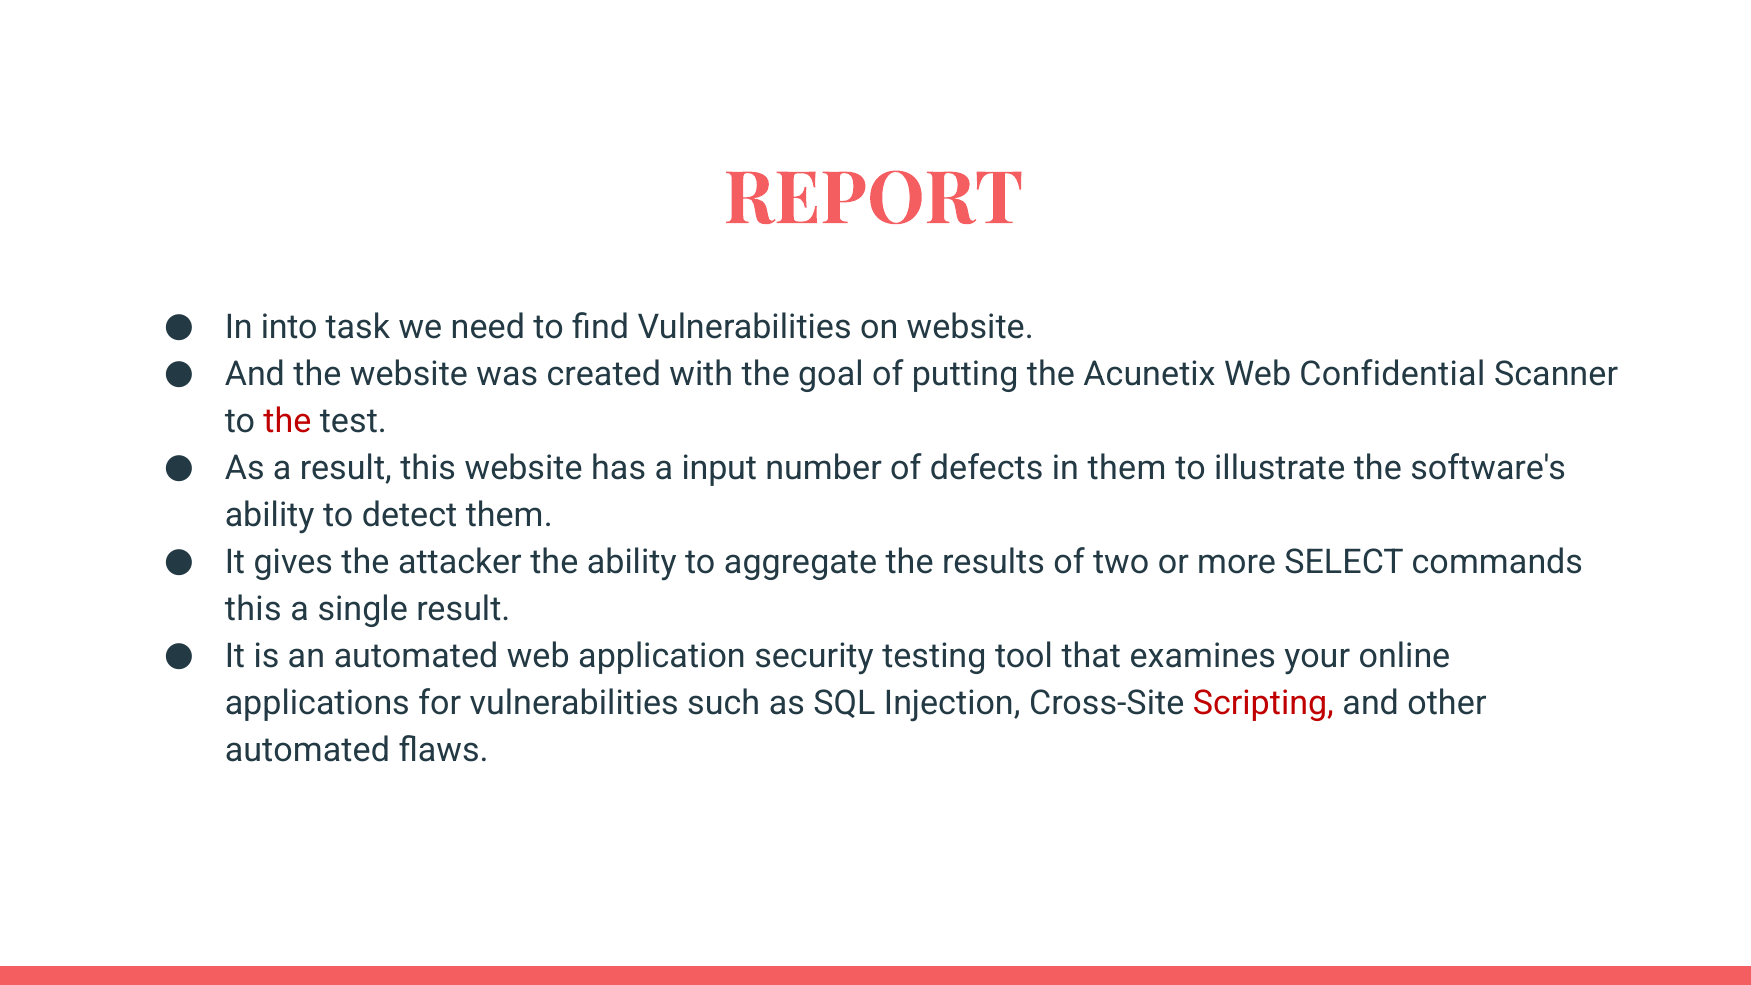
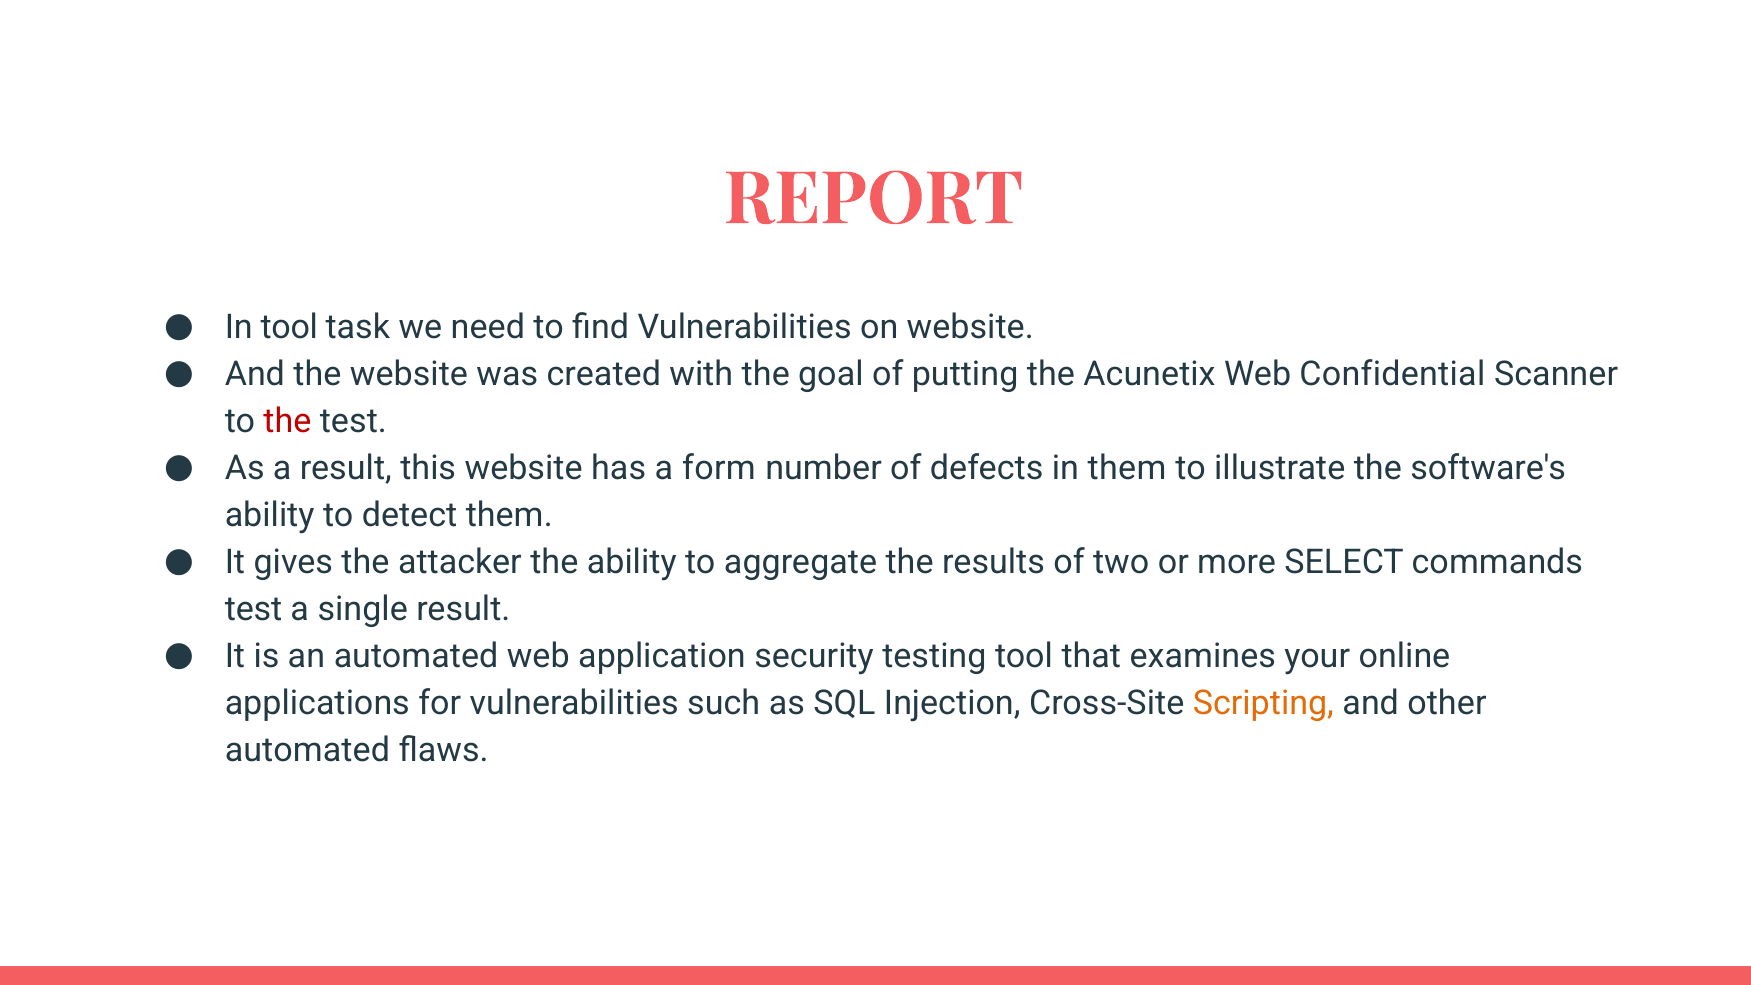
In into: into -> tool
input: input -> form
this at (253, 609): this -> test
Scripting colour: red -> orange
